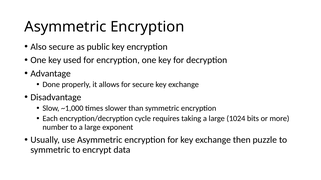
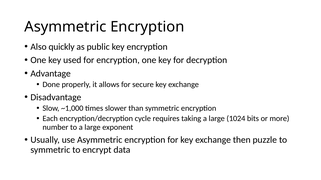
Also secure: secure -> quickly
